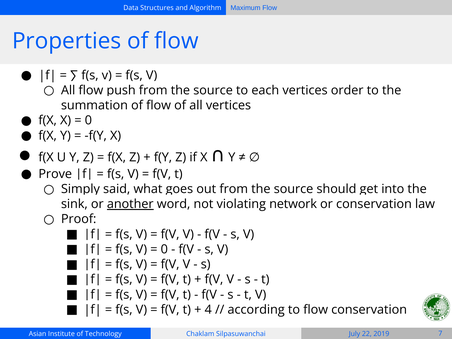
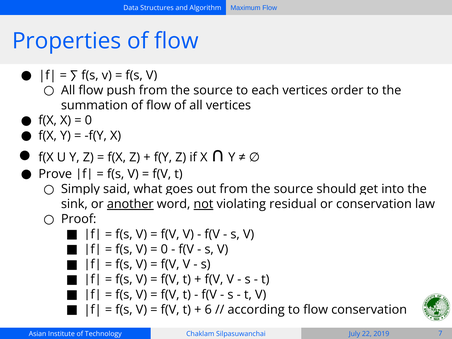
not underline: none -> present
network: network -> residual
4: 4 -> 6
